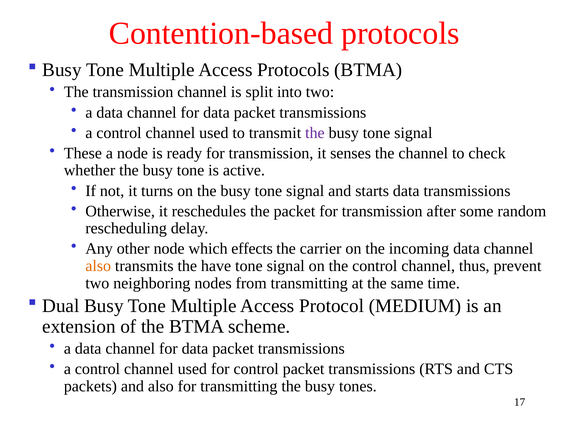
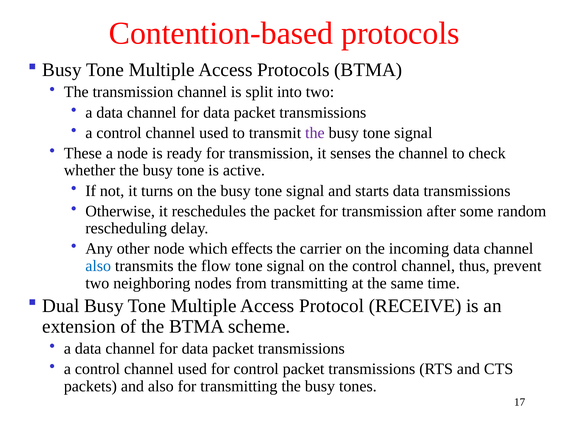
also at (98, 266) colour: orange -> blue
have: have -> flow
MEDIUM: MEDIUM -> RECEIVE
